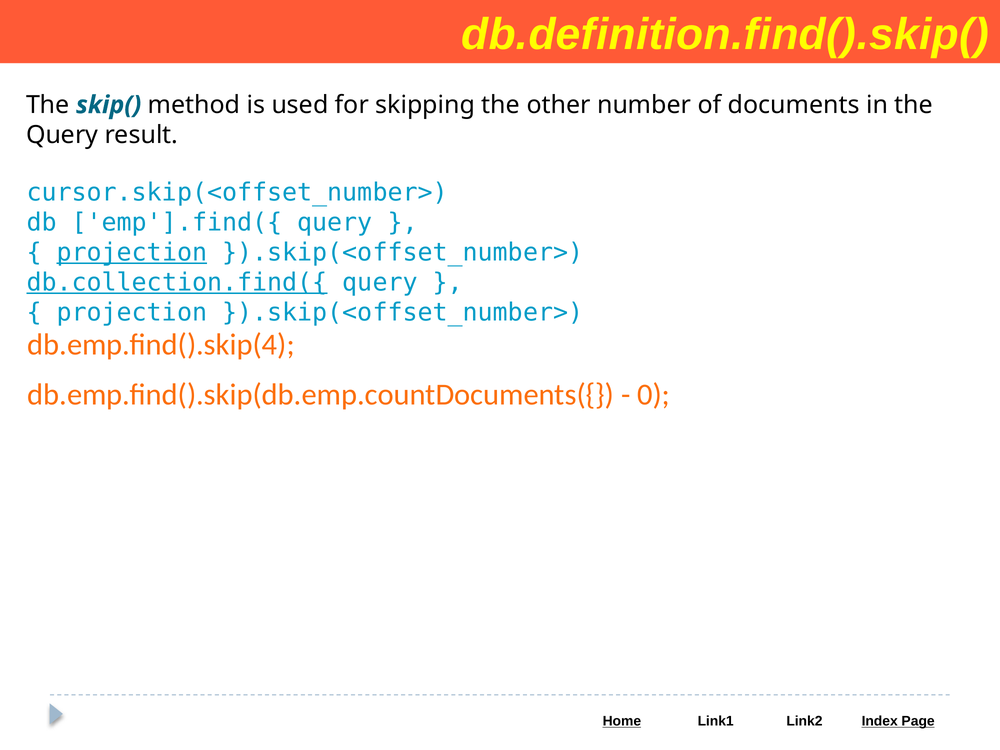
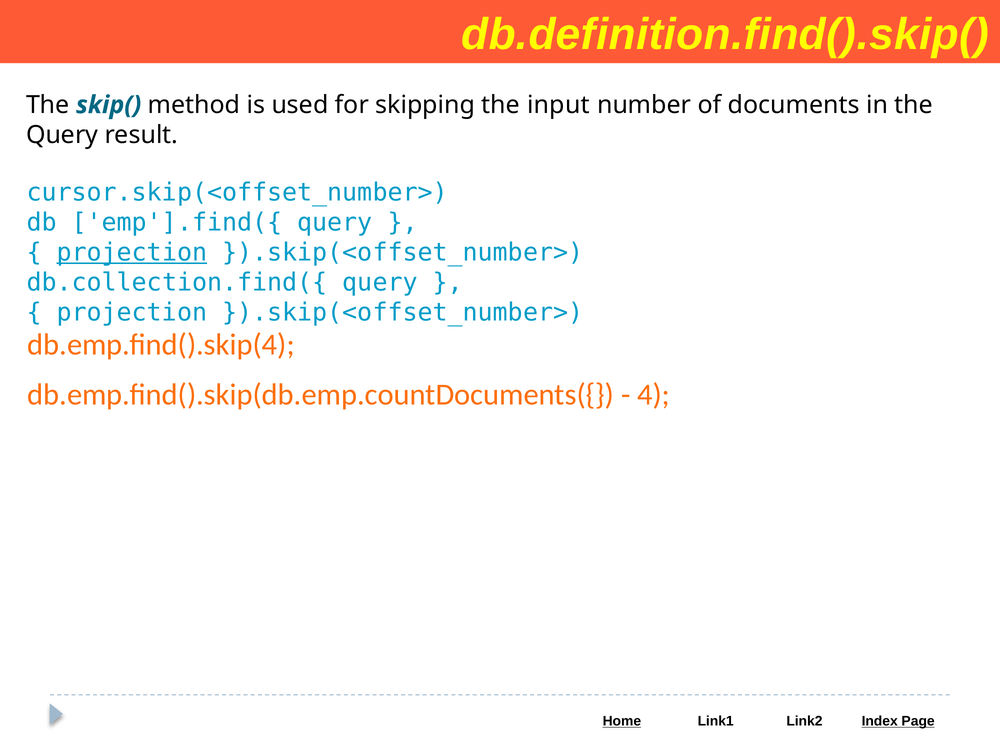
other: other -> input
db.collection.find({ underline: present -> none
0: 0 -> 4
